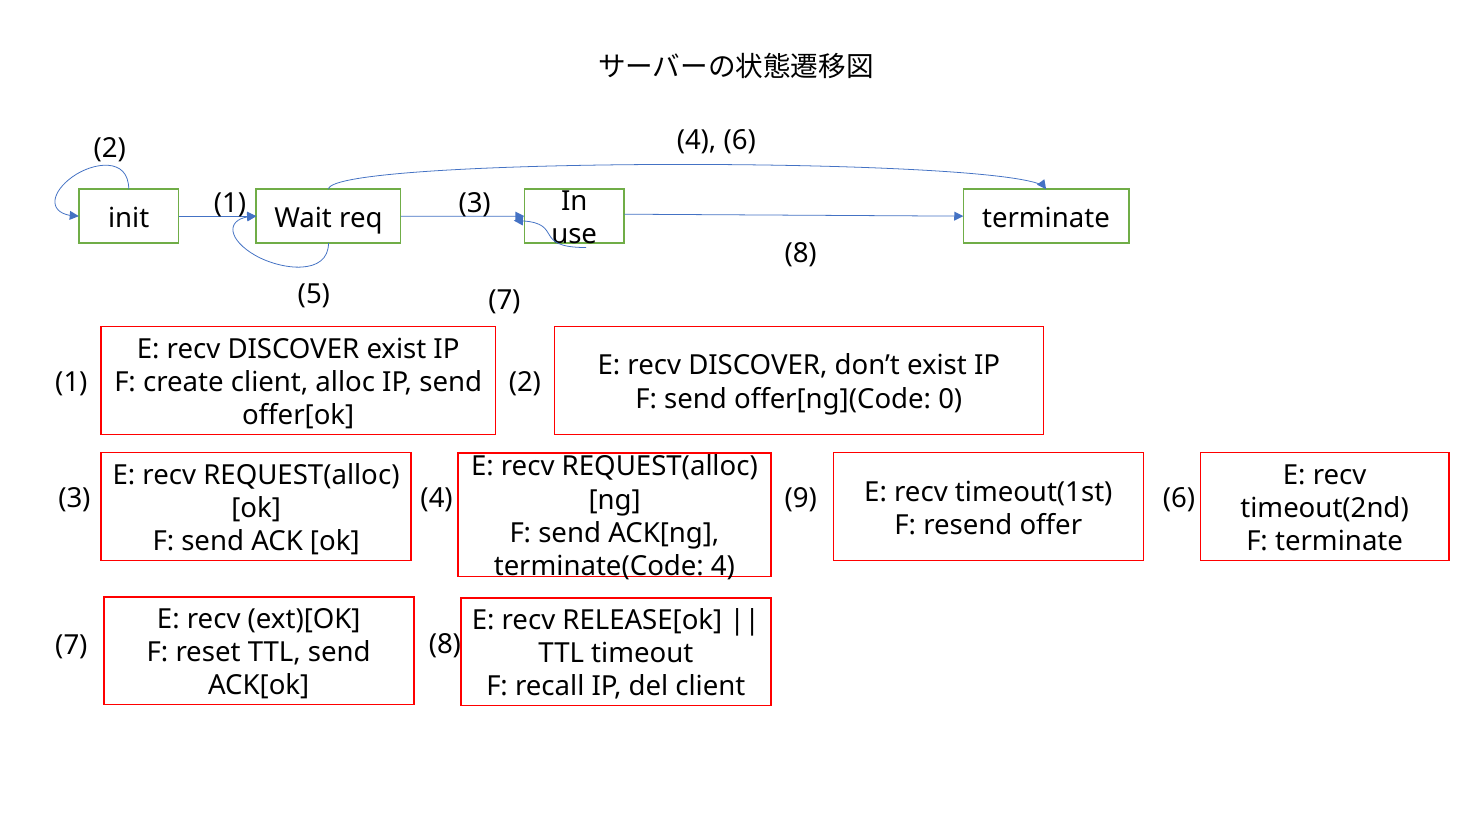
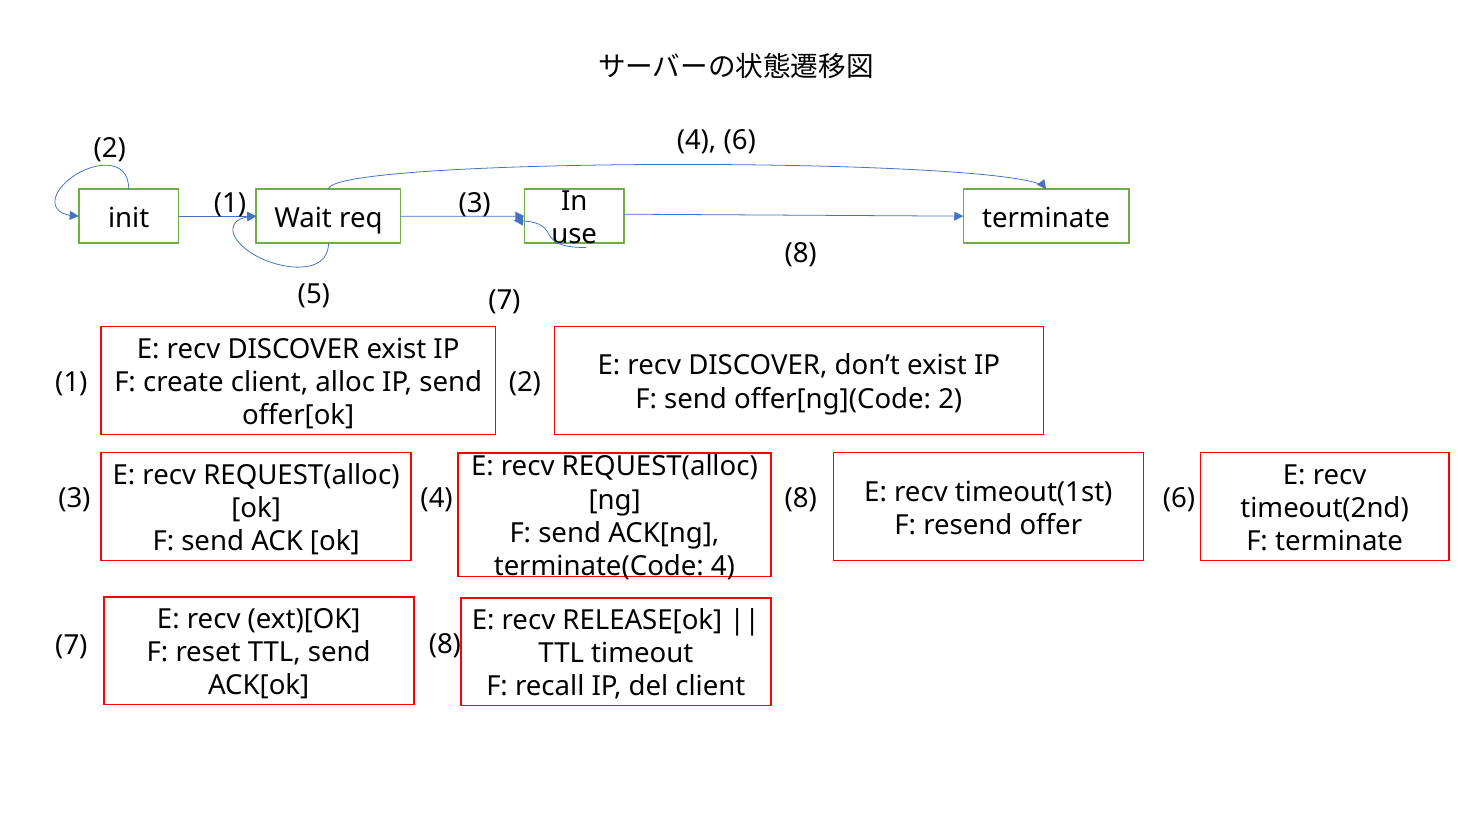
offer[ng](Code 0: 0 -> 2
4 9: 9 -> 8
